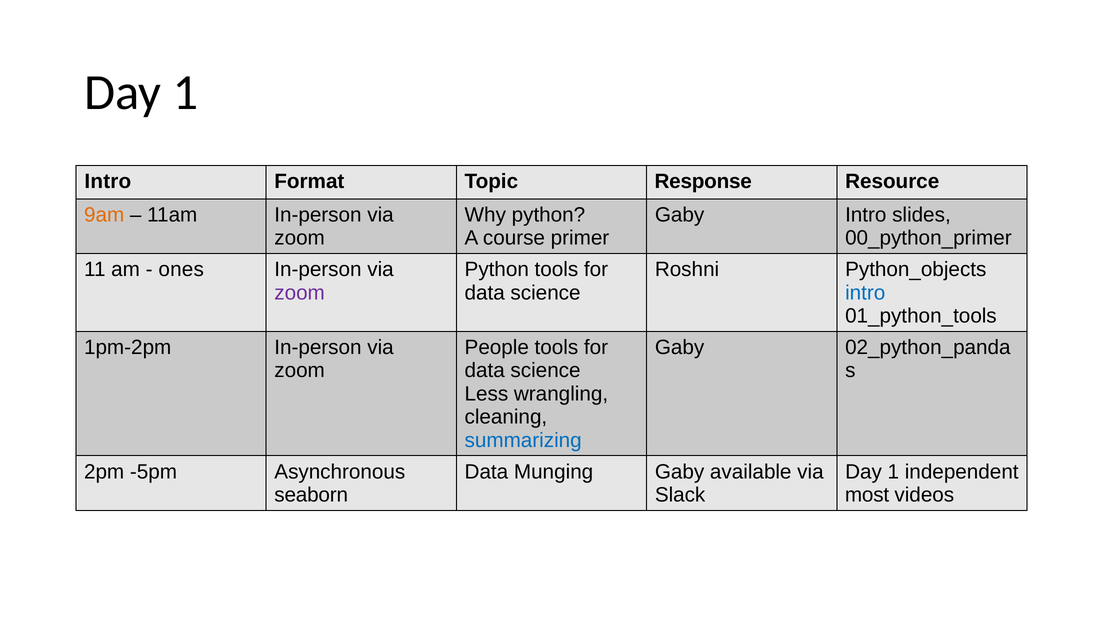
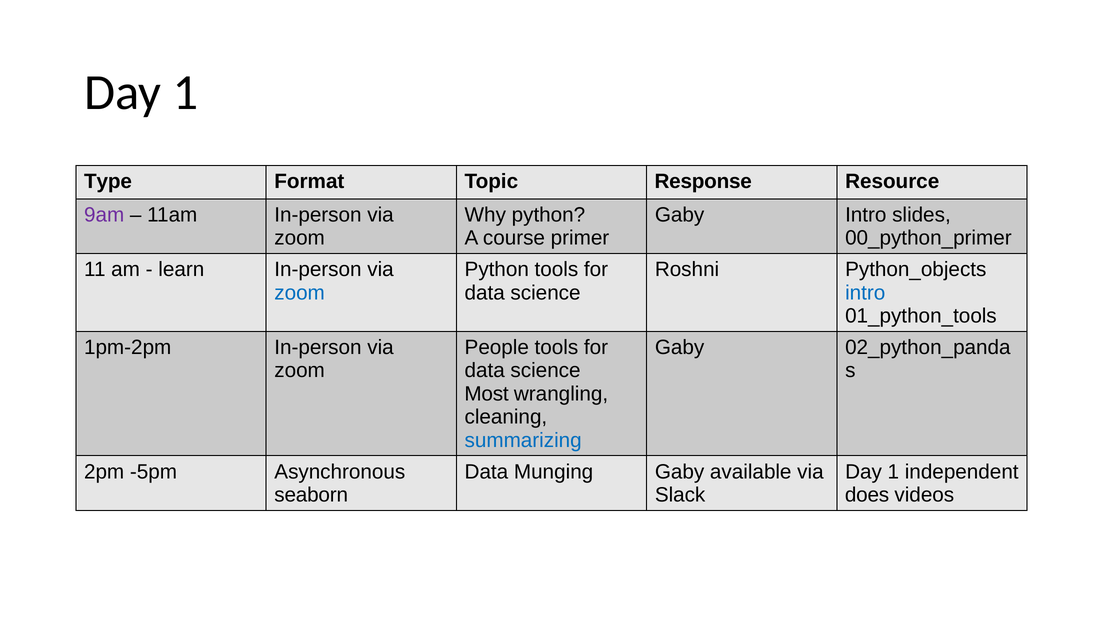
Intro at (108, 181): Intro -> Type
9am colour: orange -> purple
ones: ones -> learn
zoom at (300, 293) colour: purple -> blue
Less: Less -> Most
most: most -> does
